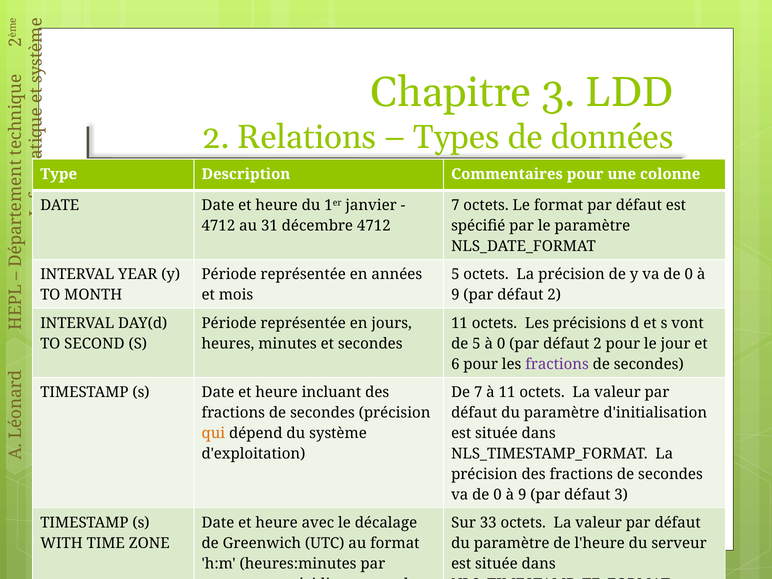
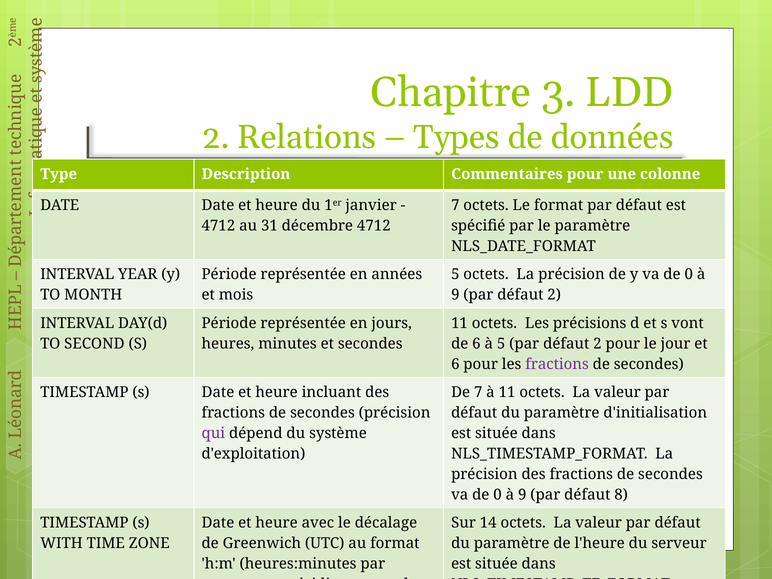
de 5: 5 -> 6
à 0: 0 -> 5
qui at (213, 433) colour: orange -> purple
défaut 3: 3 -> 8
33: 33 -> 14
